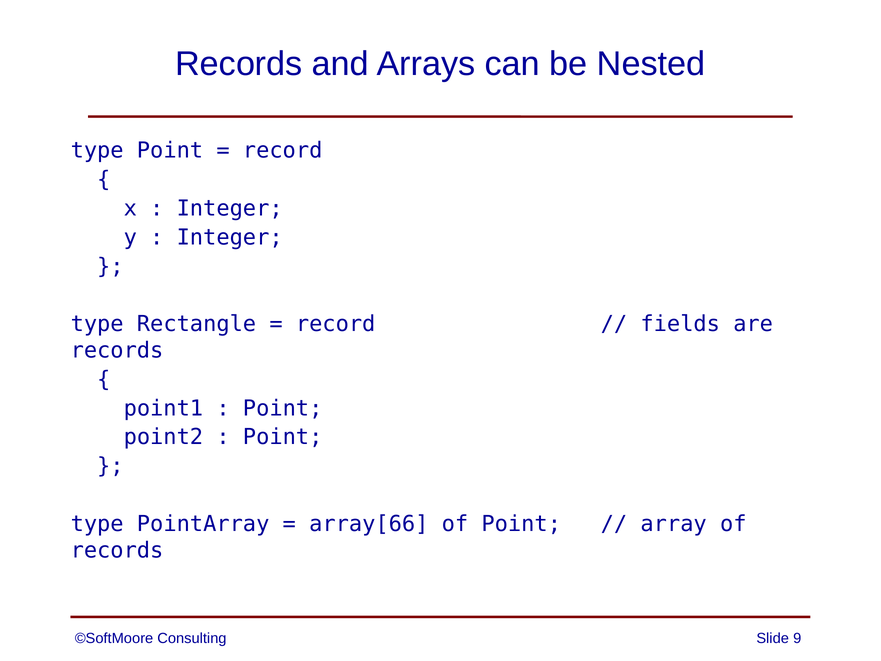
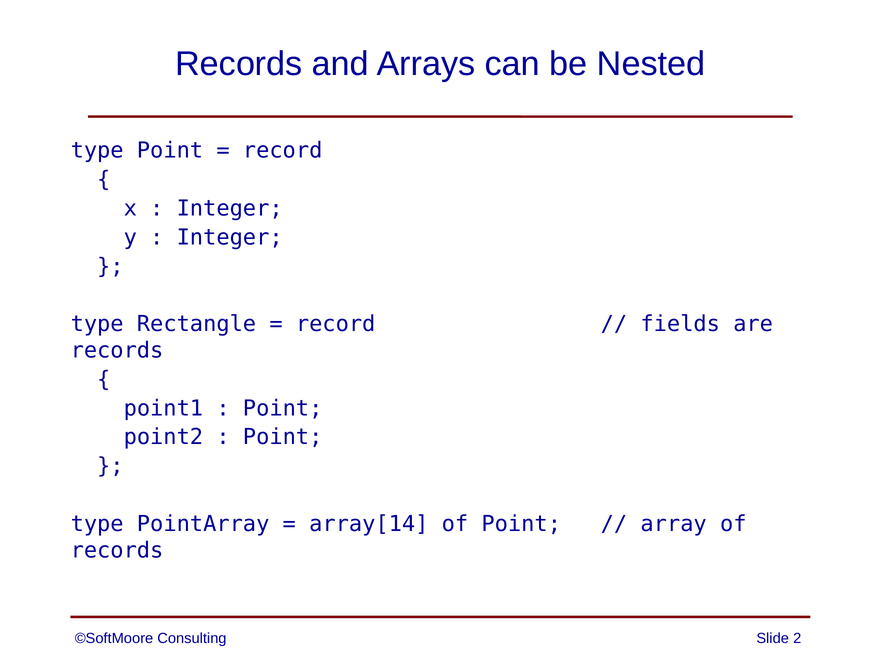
array[66: array[66 -> array[14
9: 9 -> 2
